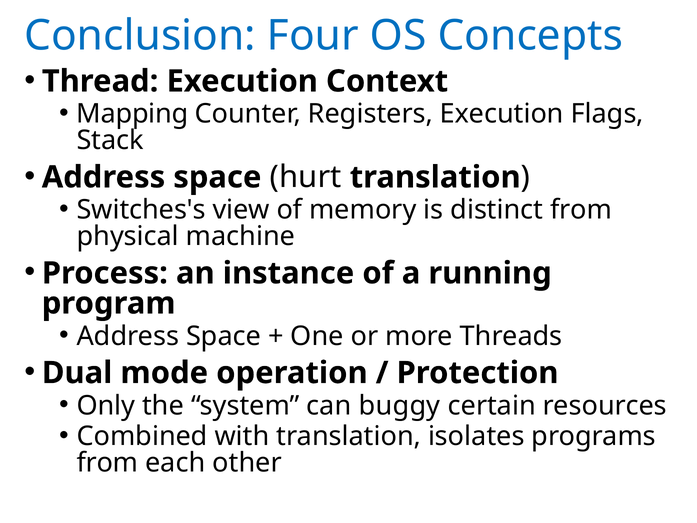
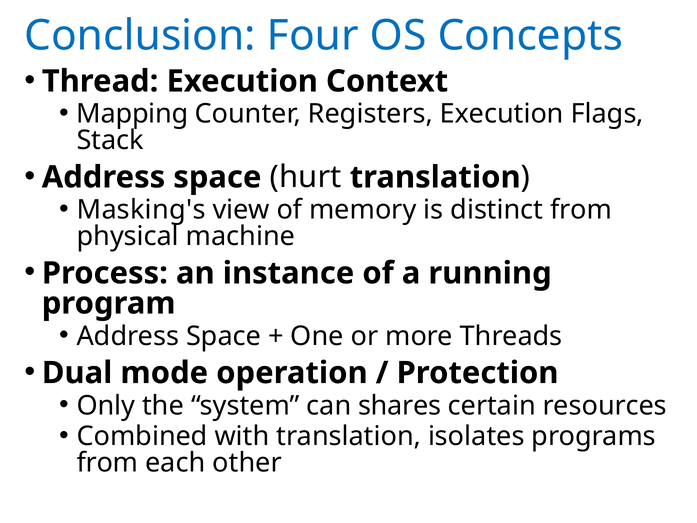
Switches's: Switches's -> Masking's
buggy: buggy -> shares
